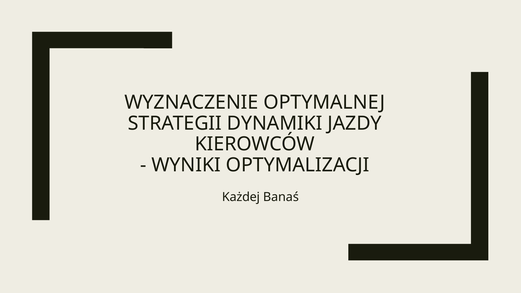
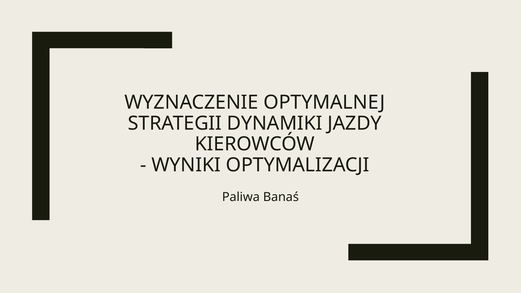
Każdej: Każdej -> Paliwa
